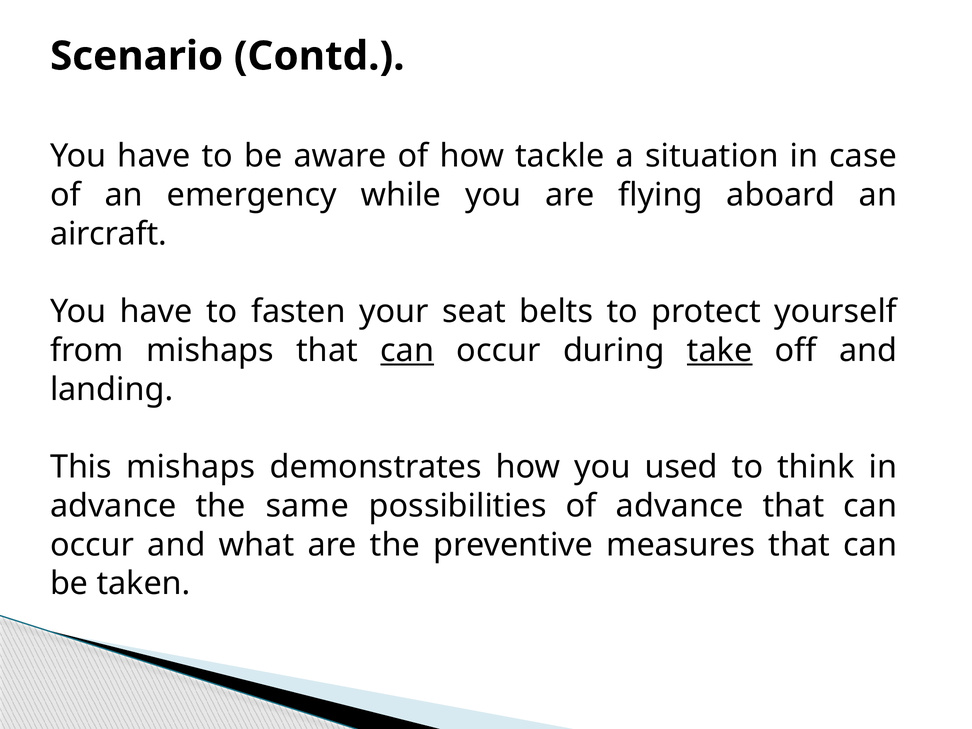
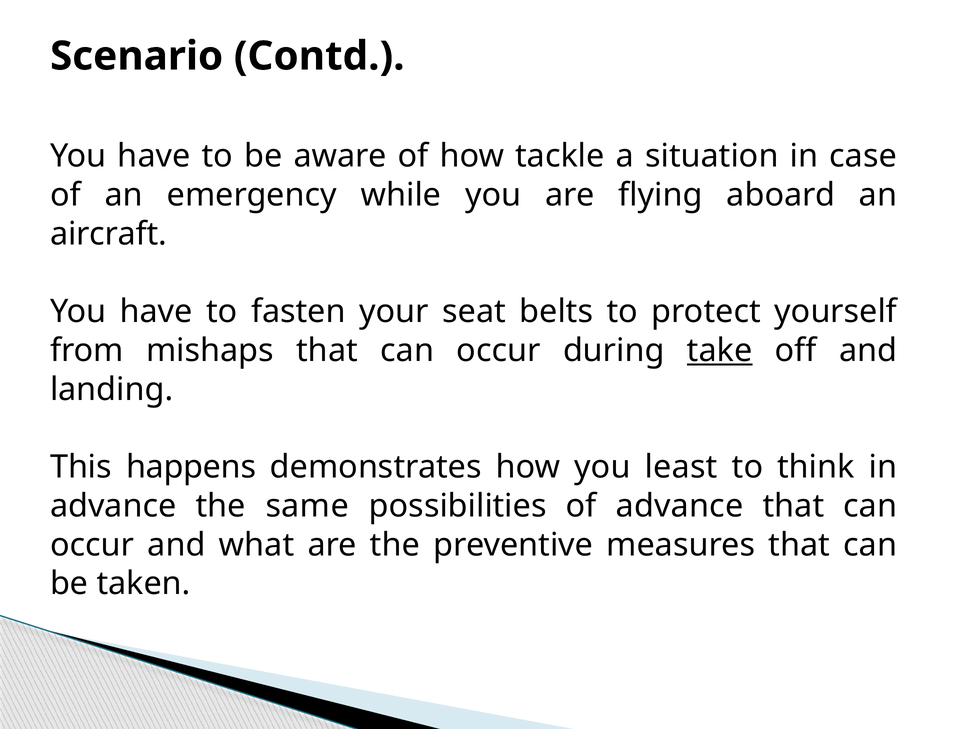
can at (407, 350) underline: present -> none
This mishaps: mishaps -> happens
used: used -> least
